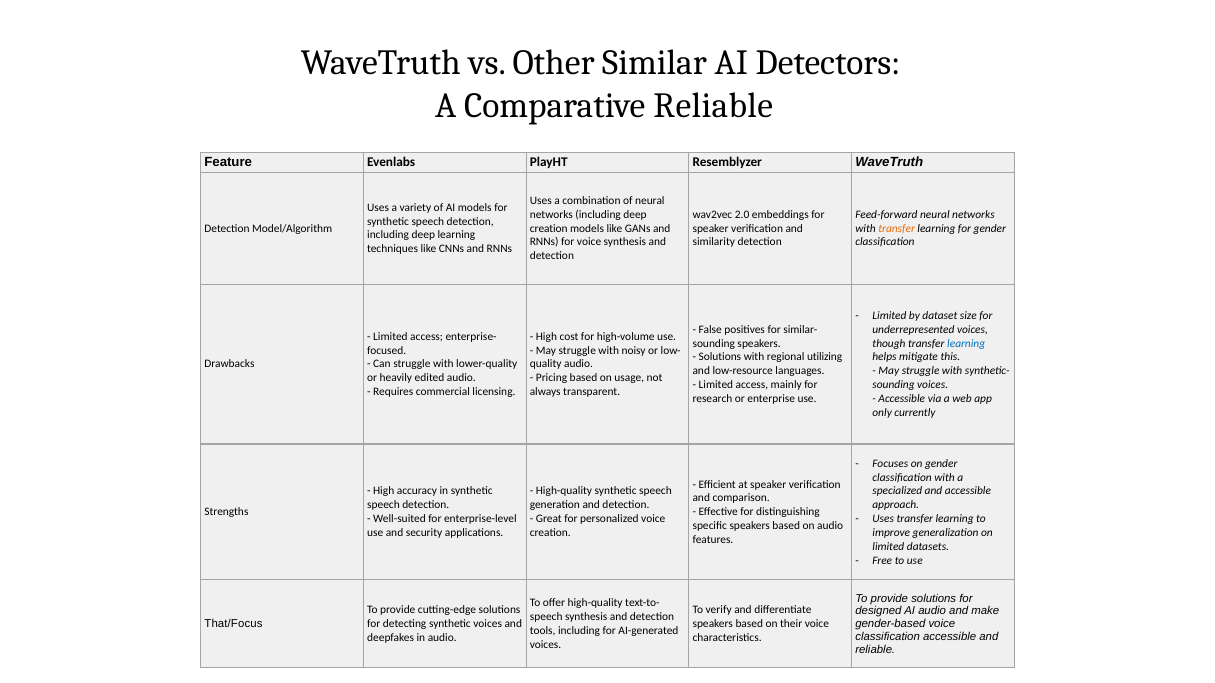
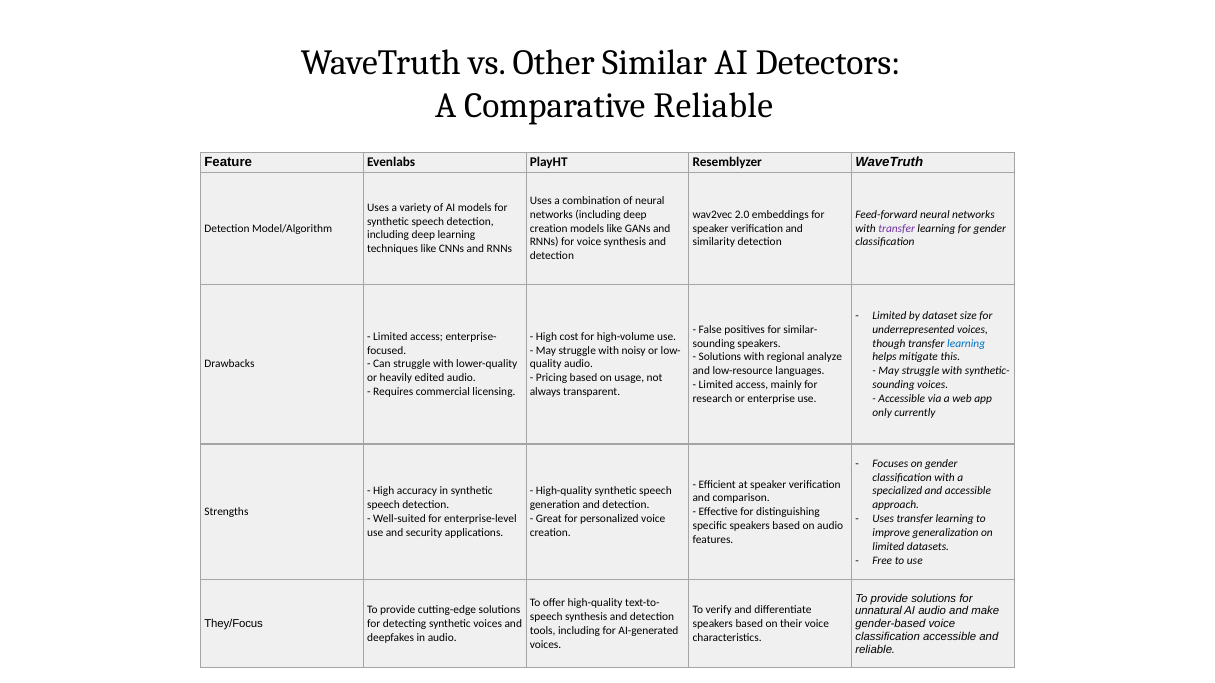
transfer at (897, 228) colour: orange -> purple
utilizing: utilizing -> analyze
designed: designed -> unnatural
That/Focus: That/Focus -> They/Focus
